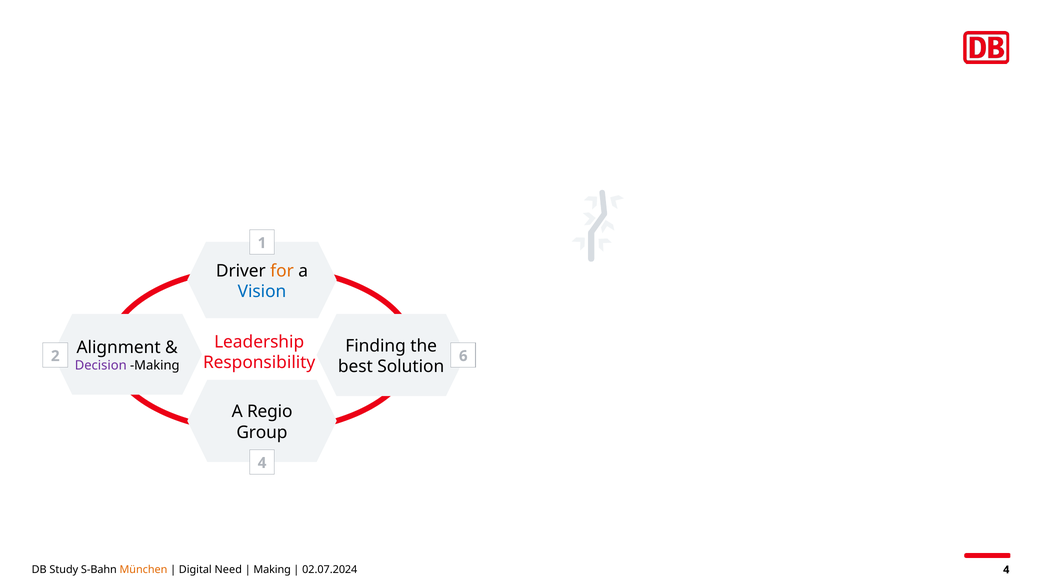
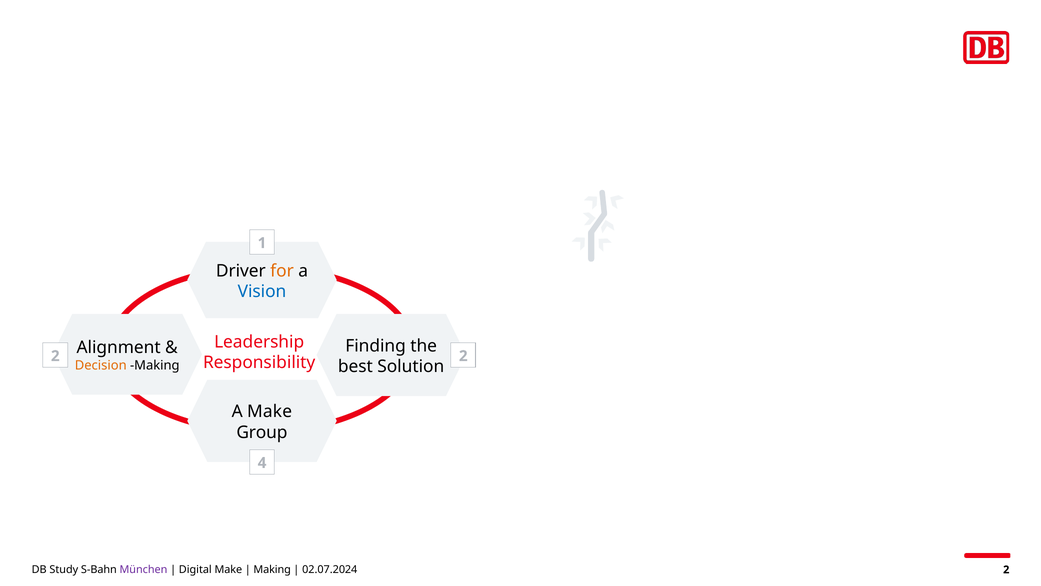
2 6: 6 -> 2
Decision colour: purple -> orange
A Regio: Regio -> Make
München colour: orange -> purple
Digital Need: Need -> Make
02.07.2024 4: 4 -> 2
